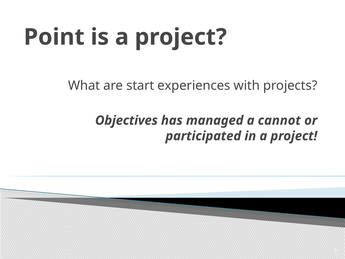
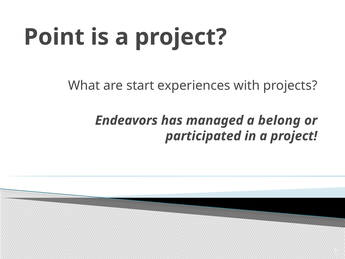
Objectives: Objectives -> Endeavors
cannot: cannot -> belong
